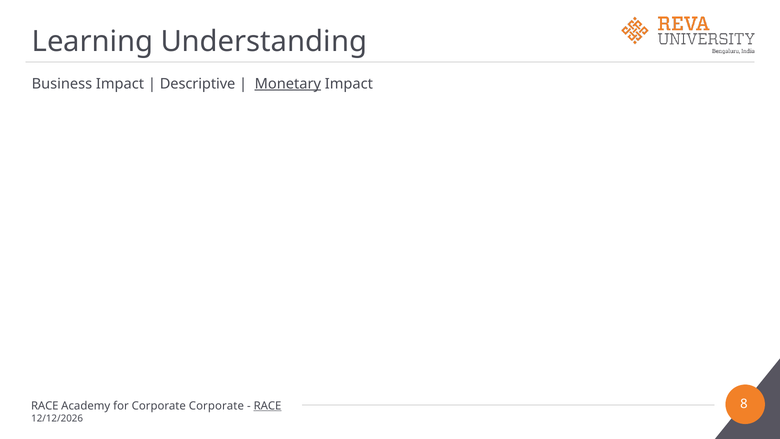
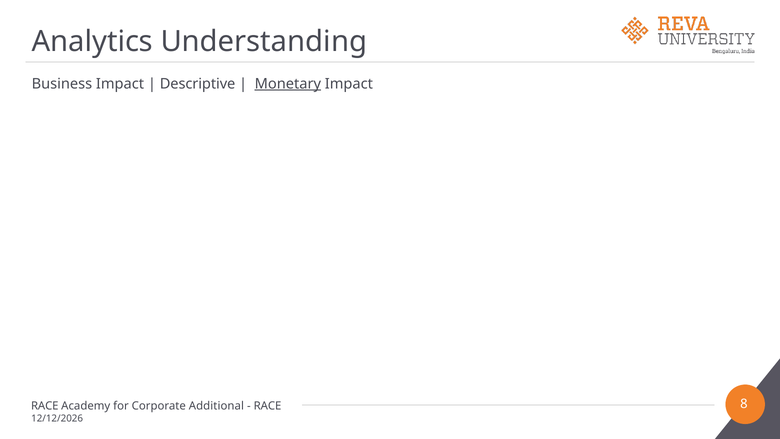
Learning: Learning -> Analytics
Corporate Corporate: Corporate -> Additional
RACE at (268, 406) underline: present -> none
